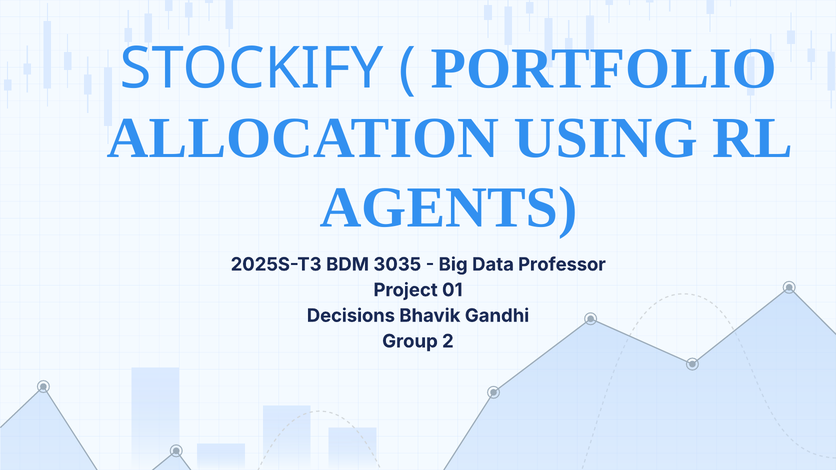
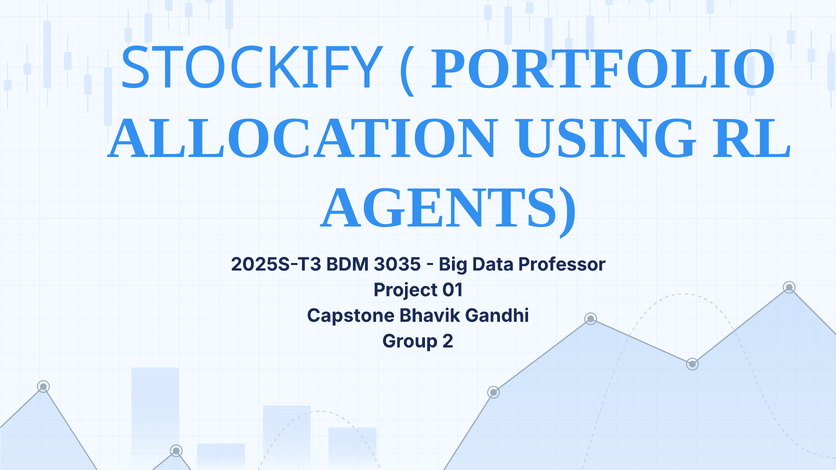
Decisions: Decisions -> Capstone
